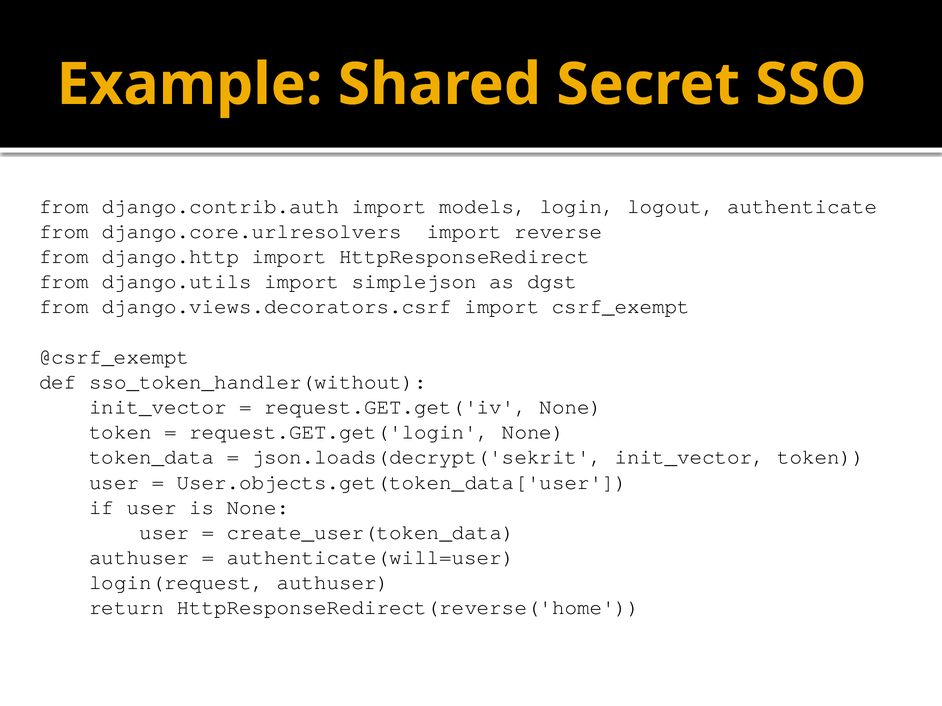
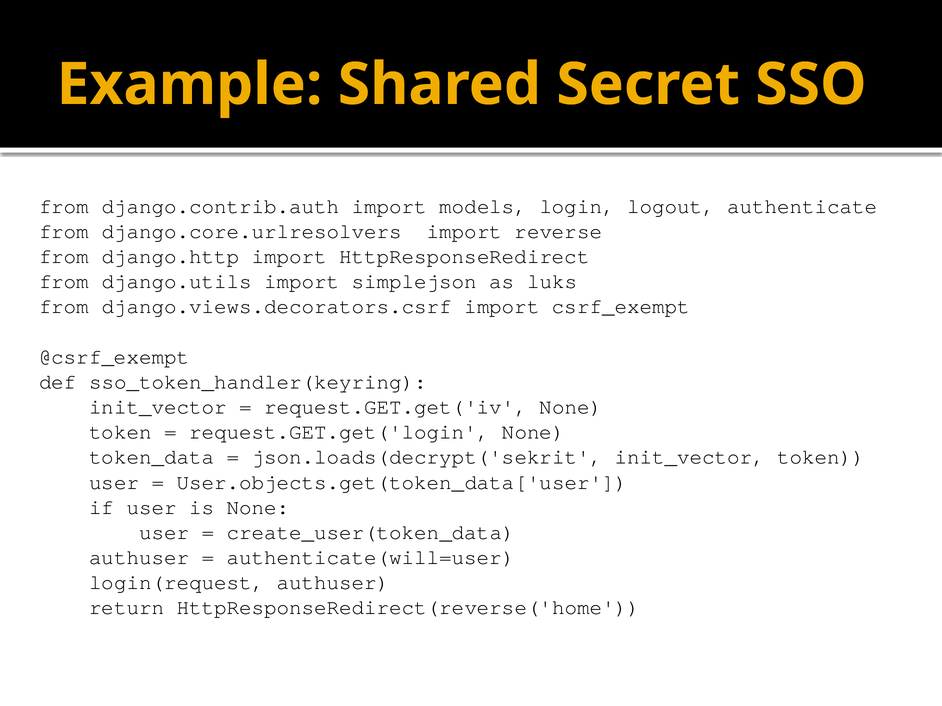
dgst: dgst -> luks
sso_token_handler(without: sso_token_handler(without -> sso_token_handler(keyring
